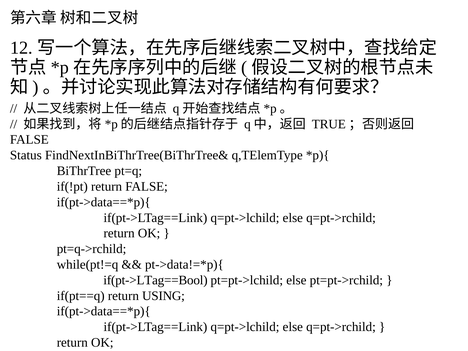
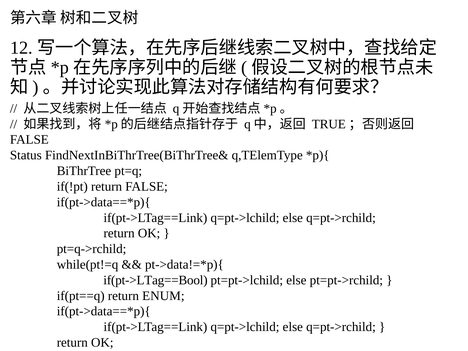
USING: USING -> ENUM
